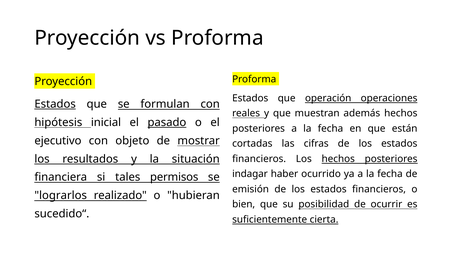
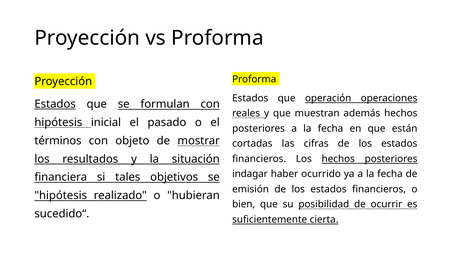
pasado underline: present -> none
ejecutivo: ejecutivo -> términos
permisos: permisos -> objetivos
lograrlos at (61, 196): lograrlos -> hipótesis
